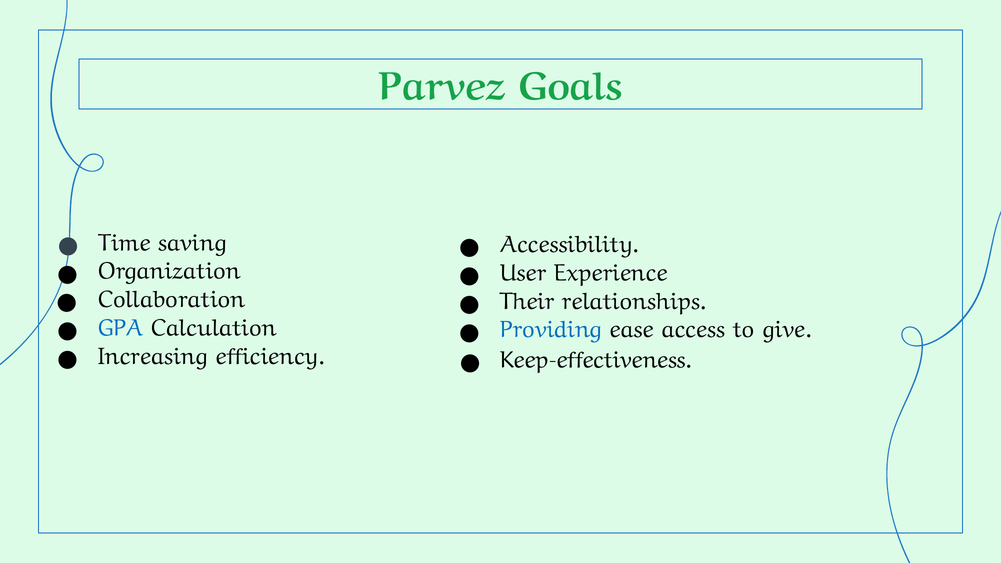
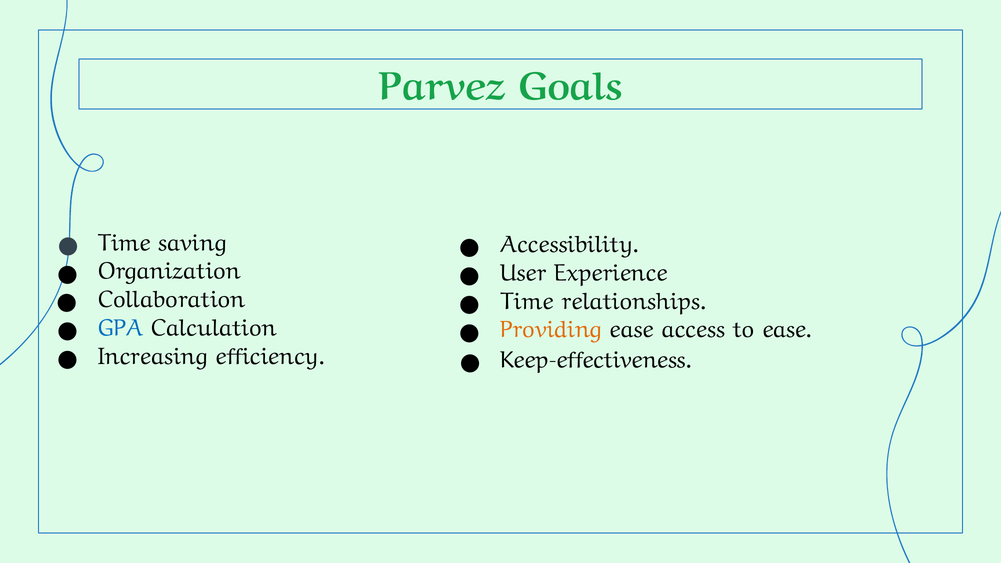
Their at (527, 301): Their -> Time
Providing colour: blue -> orange
to give: give -> ease
